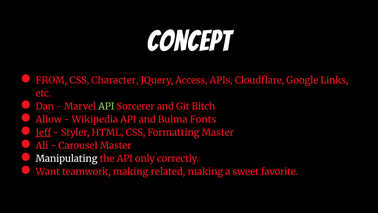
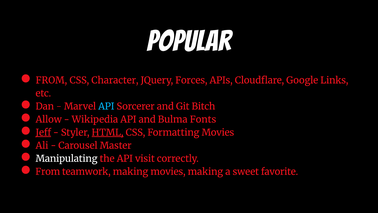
Concept: Concept -> Popular
Access: Access -> Forces
API at (106, 106) colour: light green -> light blue
HTML underline: none -> present
Formatting Master: Master -> Movies
only: only -> visit
Want at (48, 171): Want -> From
making related: related -> movies
